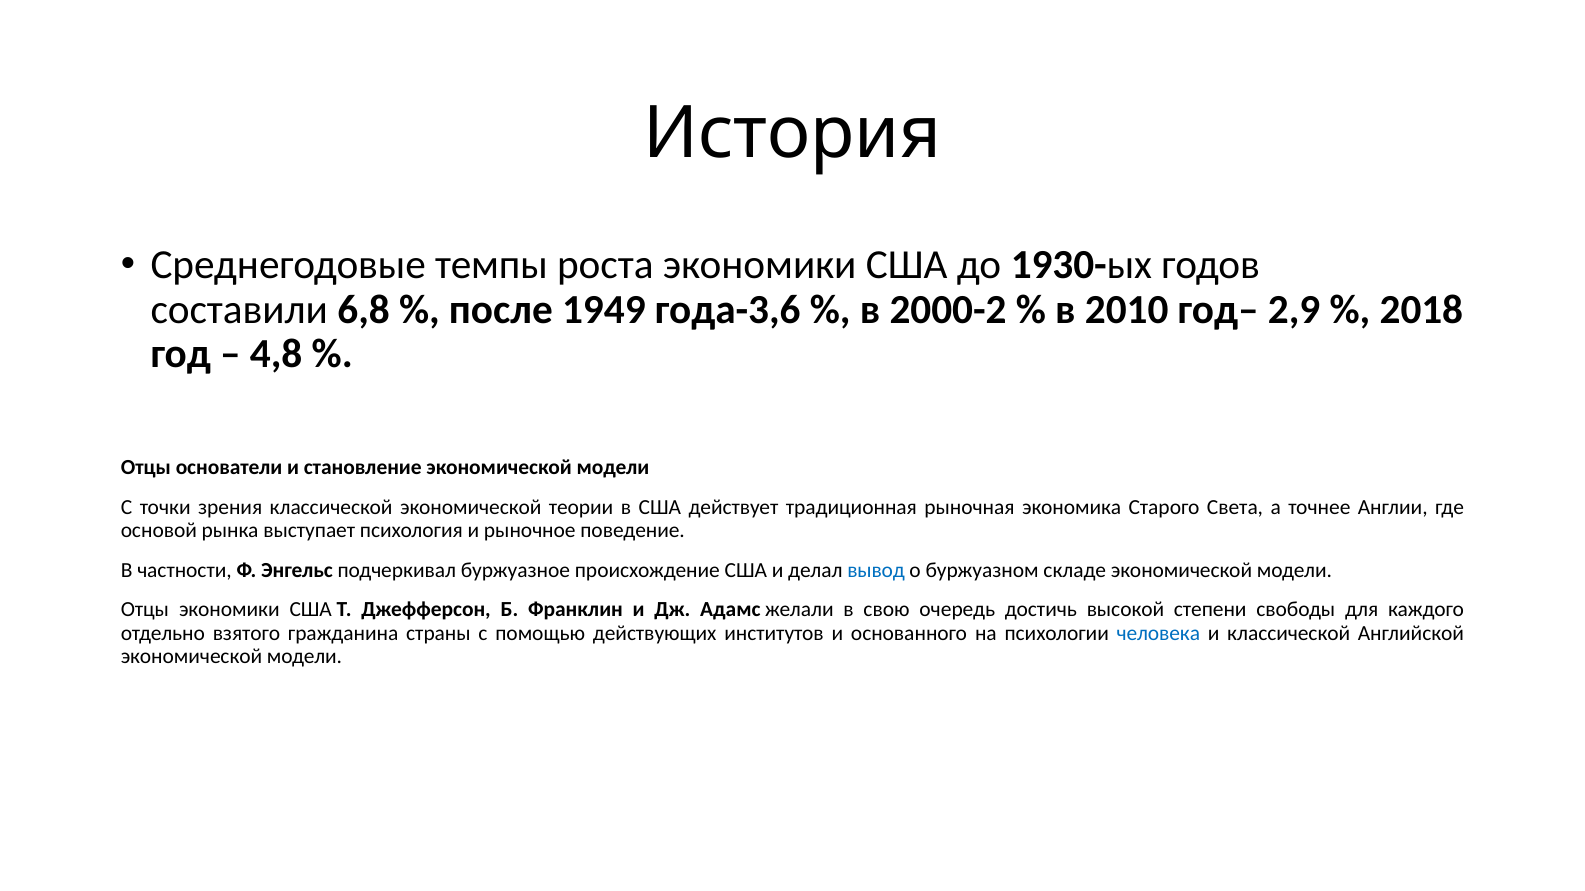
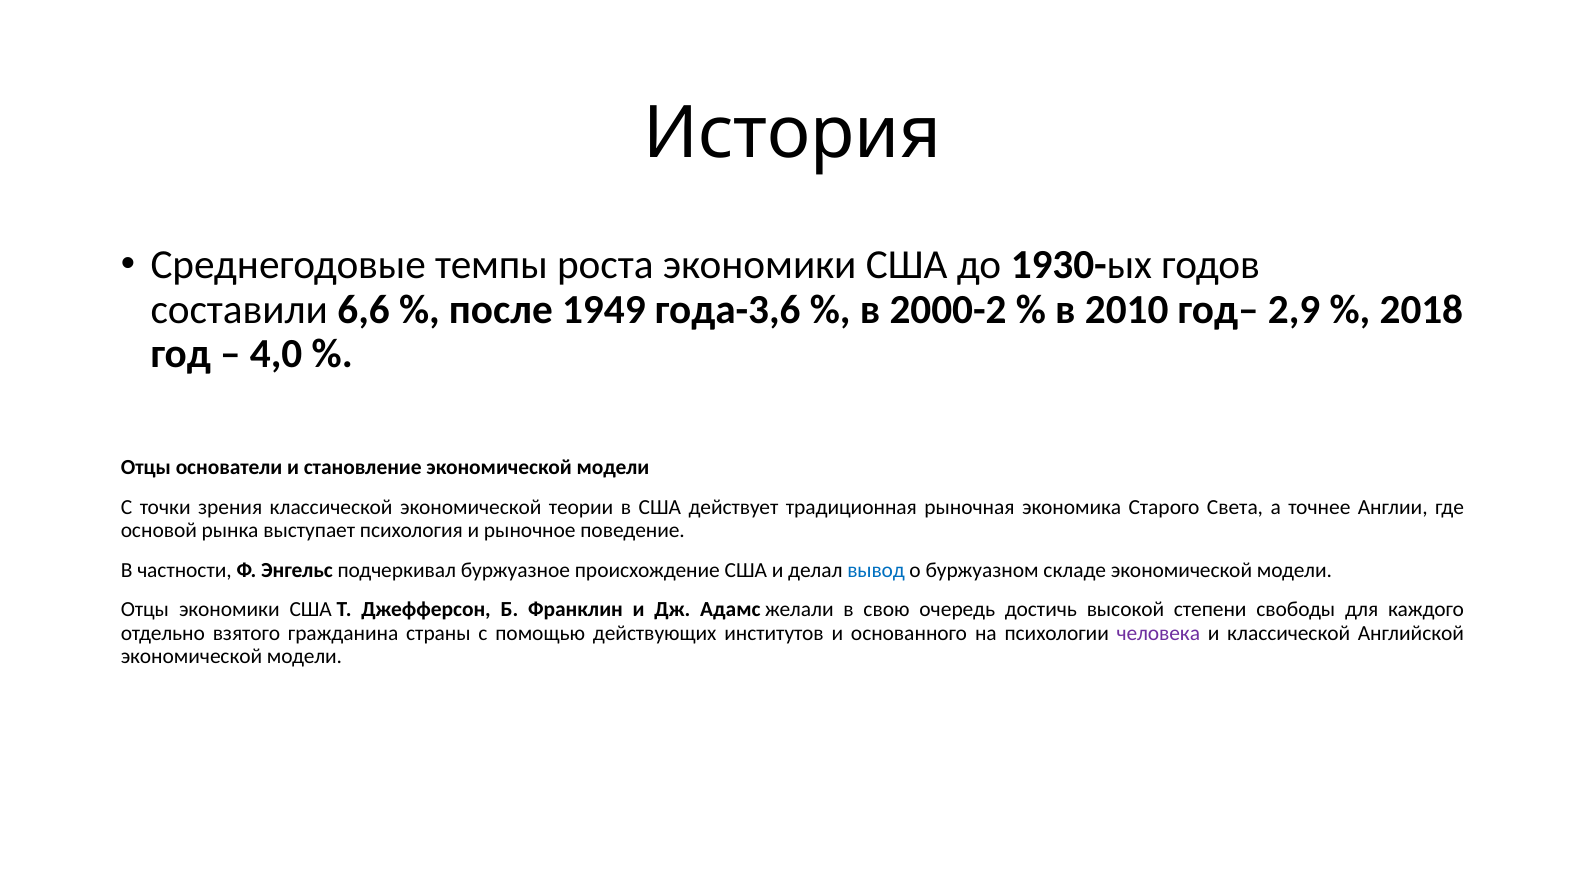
6,8: 6,8 -> 6,6
4,8: 4,8 -> 4,0
человека colour: blue -> purple
